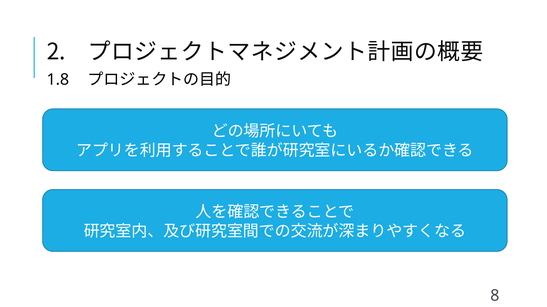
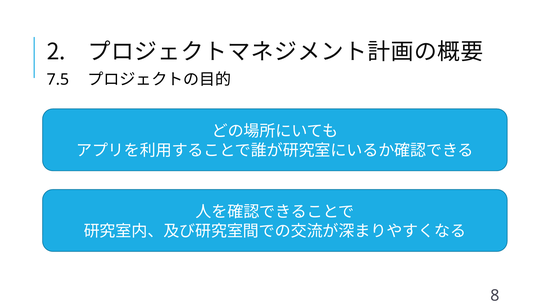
1.8: 1.8 -> 7.5
